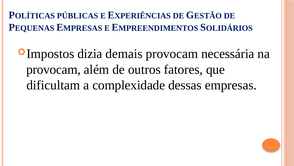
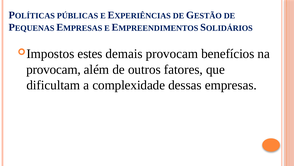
dizia: dizia -> estes
necessária: necessária -> benefícios
